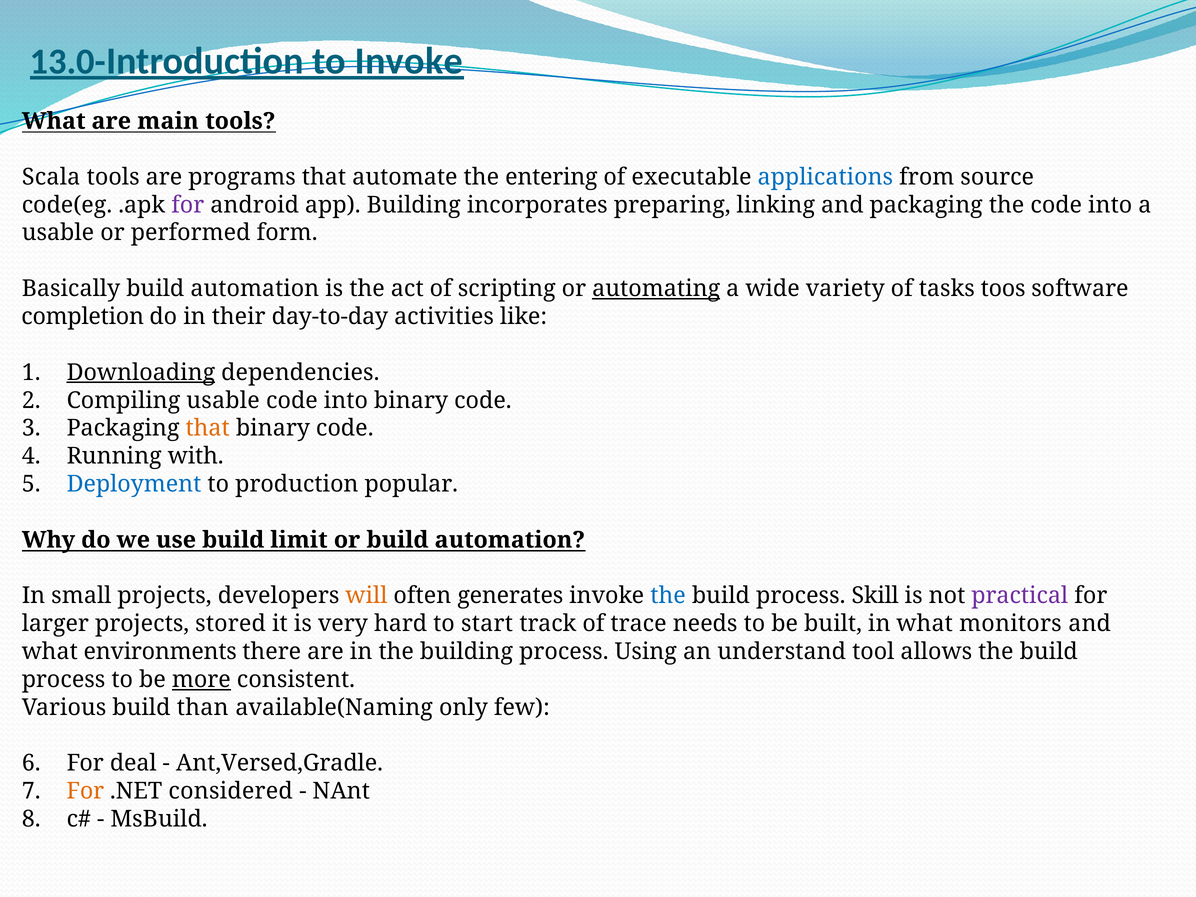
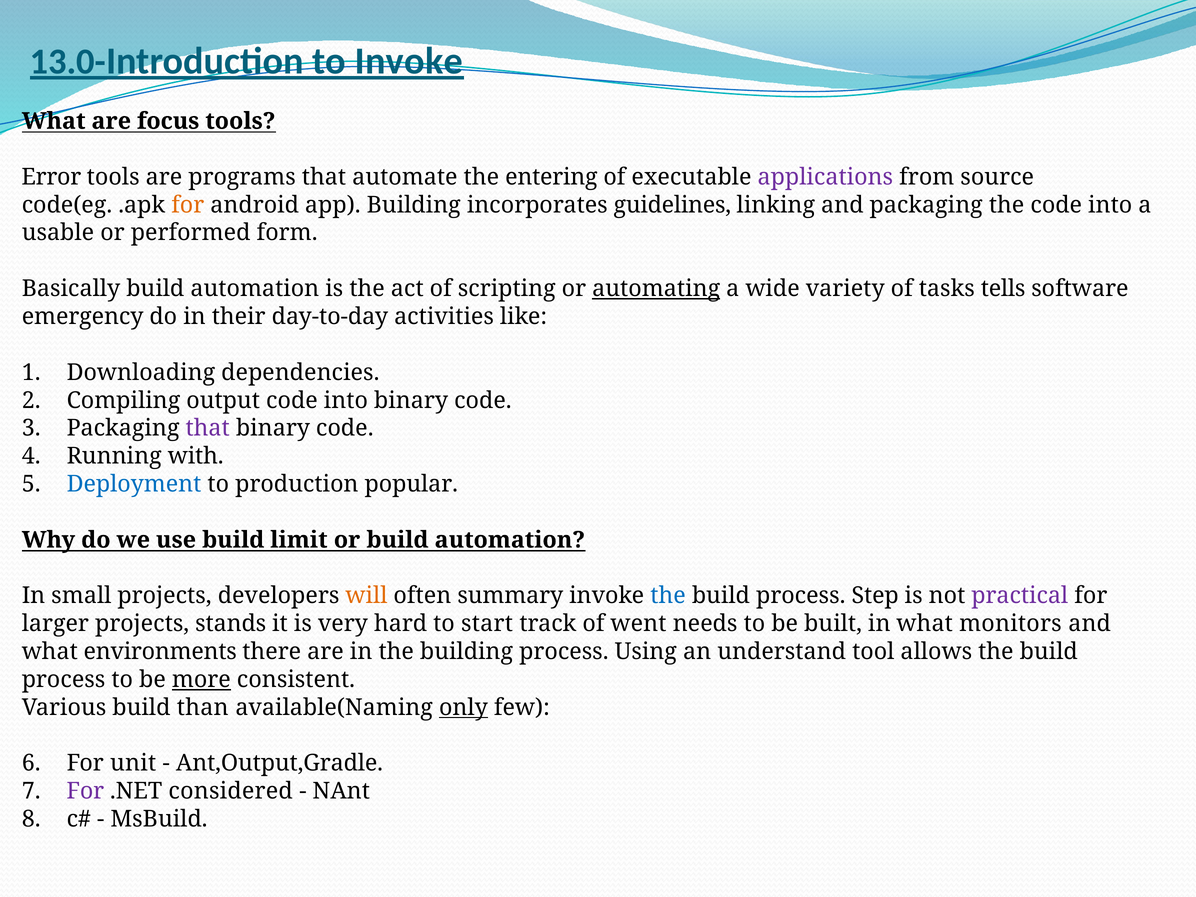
main: main -> focus
Scala: Scala -> Error
applications colour: blue -> purple
for at (188, 205) colour: purple -> orange
preparing: preparing -> guidelines
toos: toos -> tells
completion: completion -> emergency
Downloading underline: present -> none
Compiling usable: usable -> output
that at (208, 428) colour: orange -> purple
generates: generates -> summary
Skill: Skill -> Step
stored: stored -> stands
trace: trace -> went
only underline: none -> present
deal: deal -> unit
Ant,Versed,Gradle: Ant,Versed,Gradle -> Ant,Output,Gradle
For at (85, 791) colour: orange -> purple
